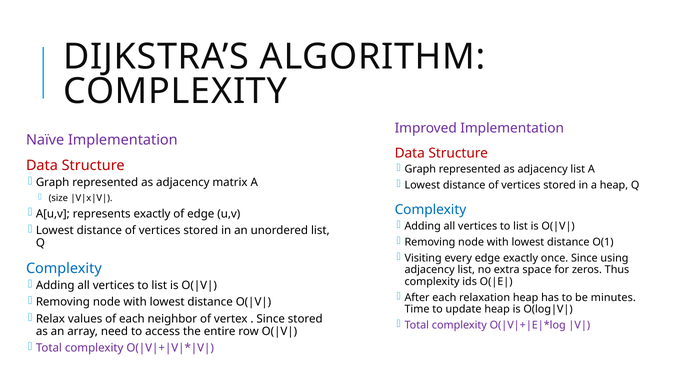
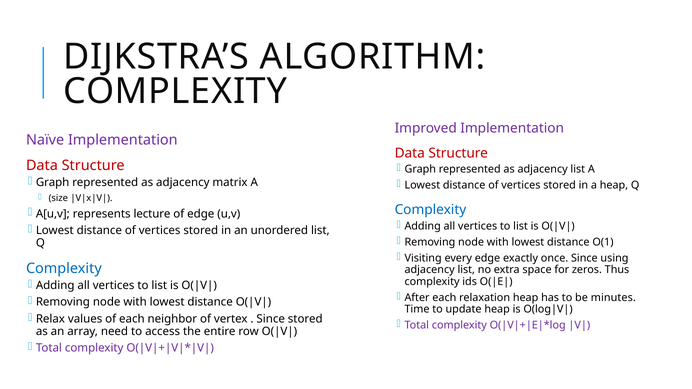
represents exactly: exactly -> lecture
